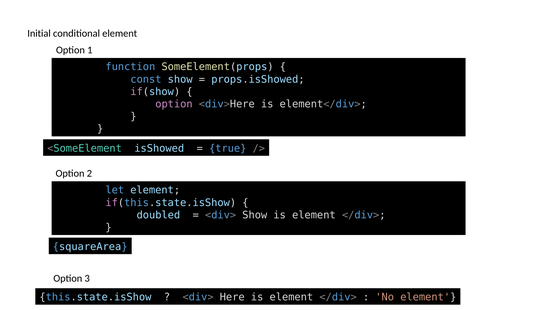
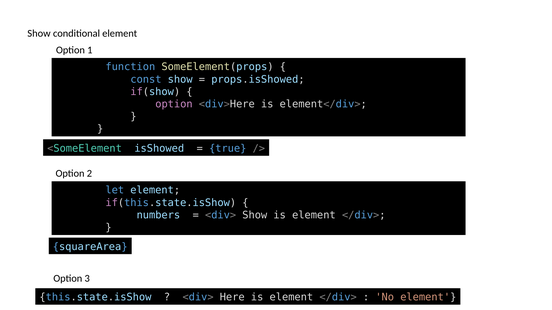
Initial at (39, 33): Initial -> Show
doubled: doubled -> numbers
